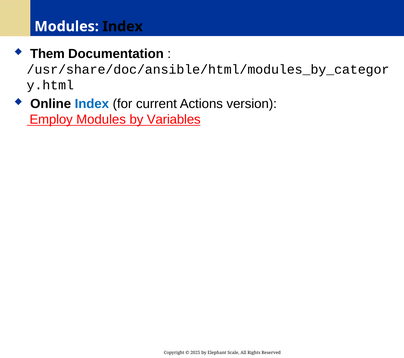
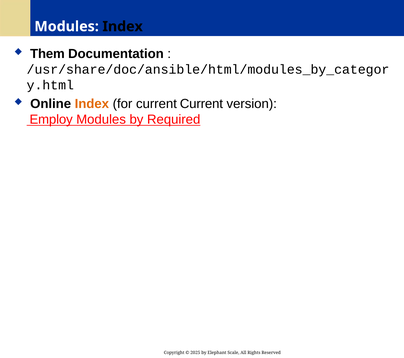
Index at (92, 104) colour: blue -> orange
current Actions: Actions -> Current
Variables: Variables -> Required
